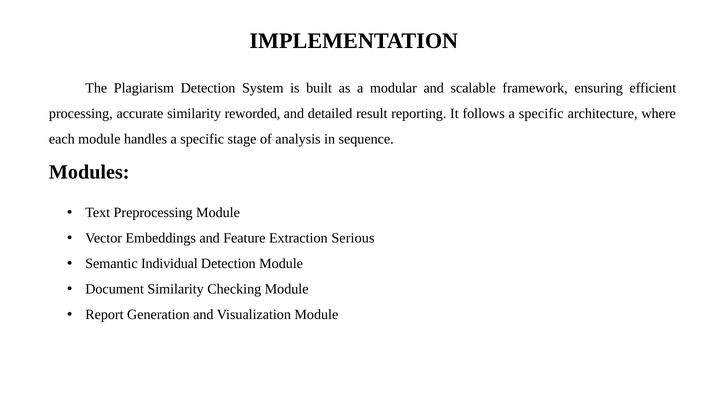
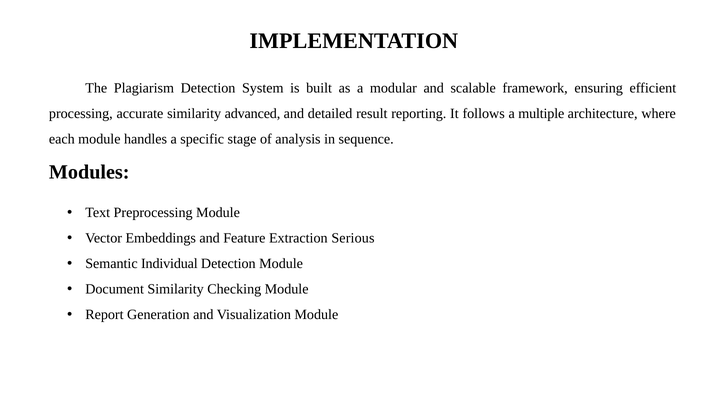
reworded: reworded -> advanced
follows a specific: specific -> multiple
